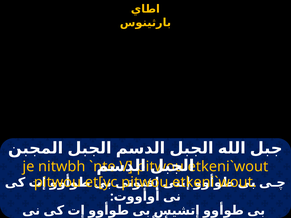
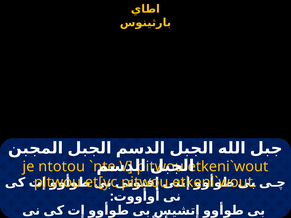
nitwbh: nitwbh -> ntotou
